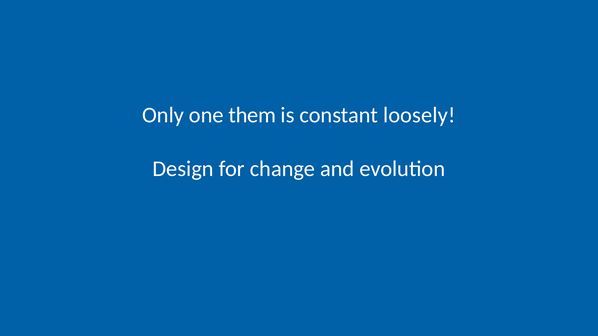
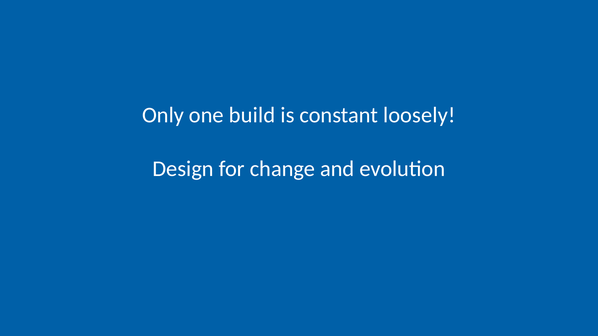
them: them -> build
